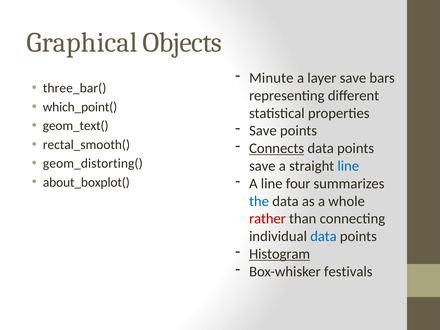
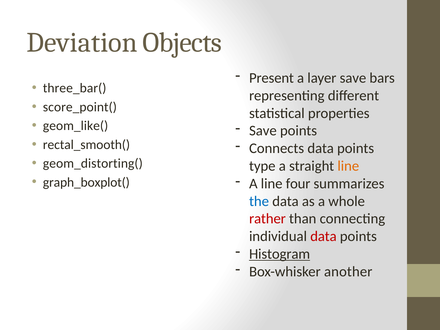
Graphical: Graphical -> Deviation
Minute: Minute -> Present
which_point(: which_point( -> score_point(
geom_text(: geom_text( -> geom_like(
Connects underline: present -> none
save at (262, 166): save -> type
line at (348, 166) colour: blue -> orange
about_boxplot(: about_boxplot( -> graph_boxplot(
data at (323, 236) colour: blue -> red
festivals: festivals -> another
